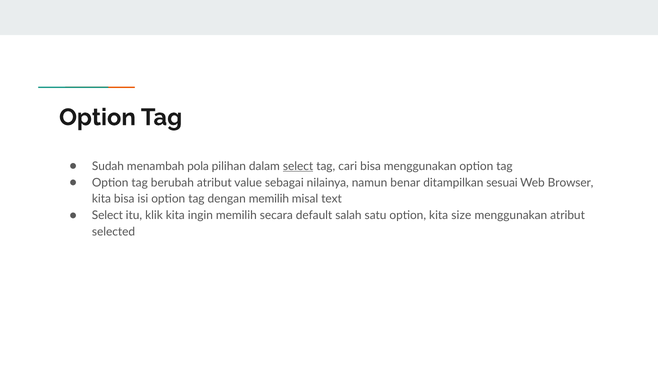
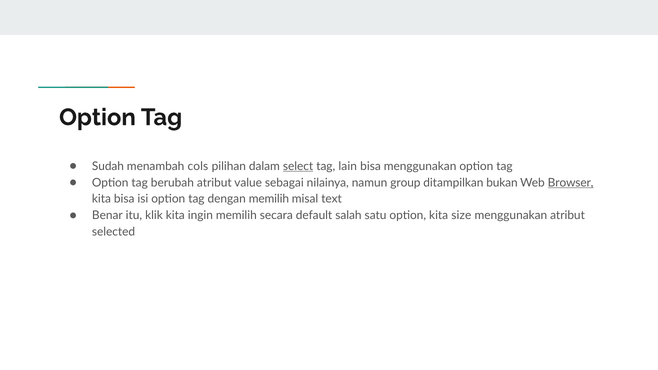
pola: pola -> cols
cari: cari -> lain
benar: benar -> group
sesuai: sesuai -> bukan
Browser underline: none -> present
Select at (107, 215): Select -> Benar
